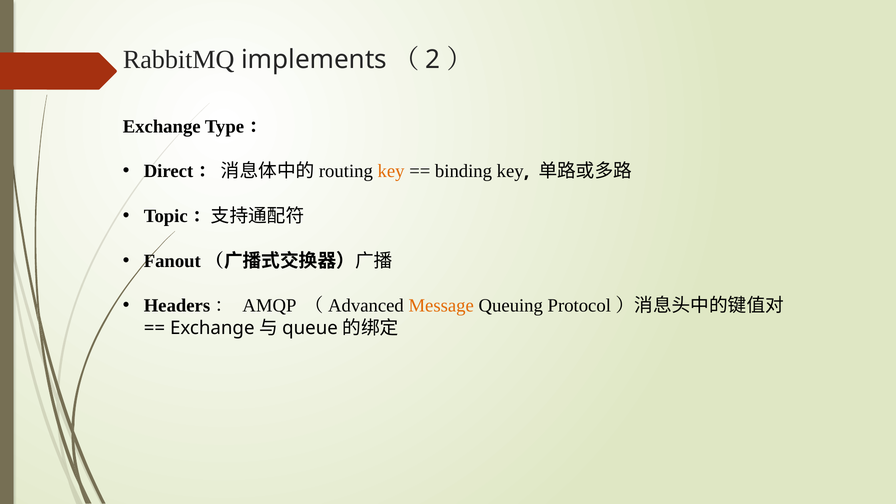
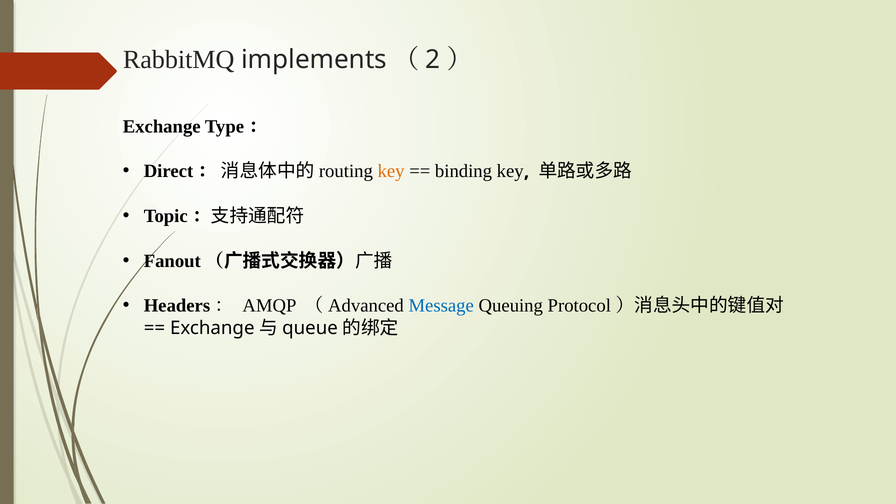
Message colour: orange -> blue
